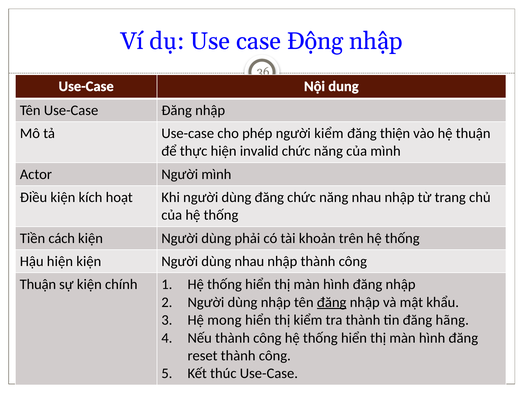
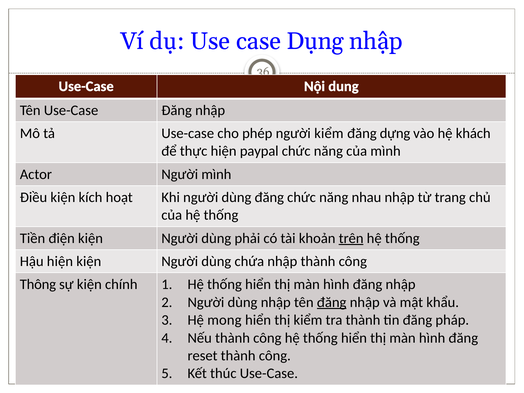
Động: Động -> Dụng
thiện: thiện -> dựng
hệ thuận: thuận -> khách
invalid: invalid -> paypal
cách: cách -> điện
trên underline: none -> present
dùng nhau: nhau -> chứa
Thuận at (38, 284): Thuận -> Thông
hãng: hãng -> pháp
